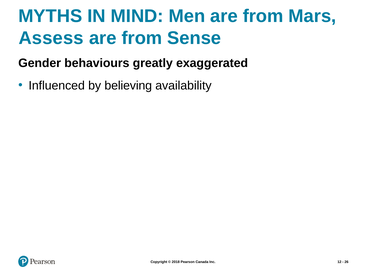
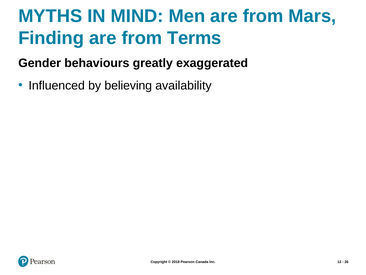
Assess: Assess -> Finding
Sense: Sense -> Terms
